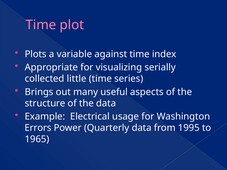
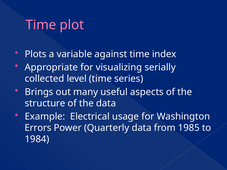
little: little -> level
1995: 1995 -> 1985
1965: 1965 -> 1984
